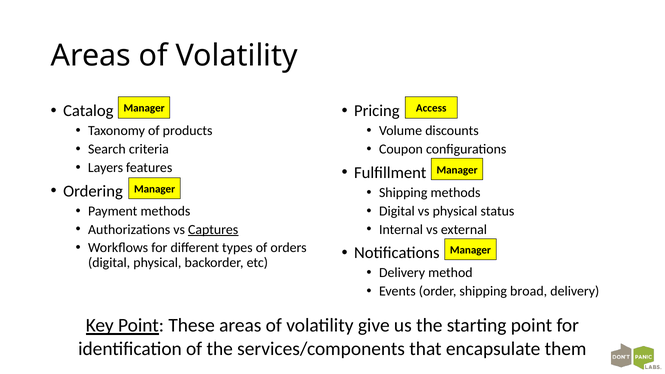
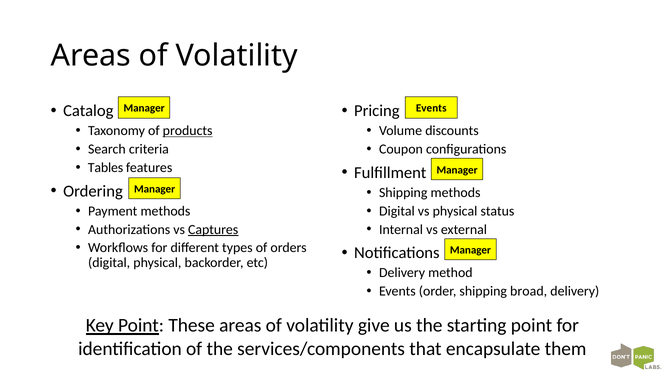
Access at (431, 108): Access -> Events
products underline: none -> present
Layers: Layers -> Tables
